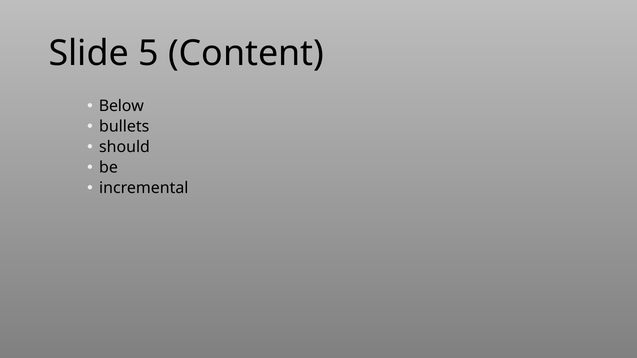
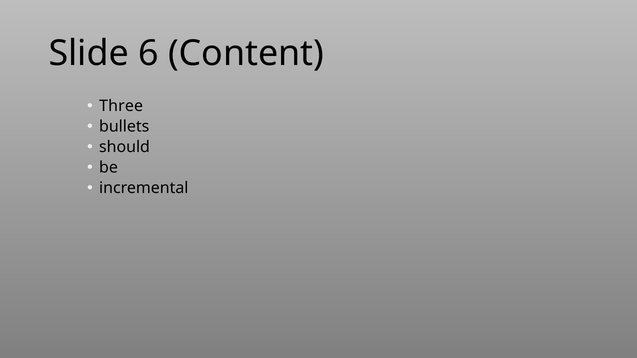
5: 5 -> 6
Below: Below -> Three
